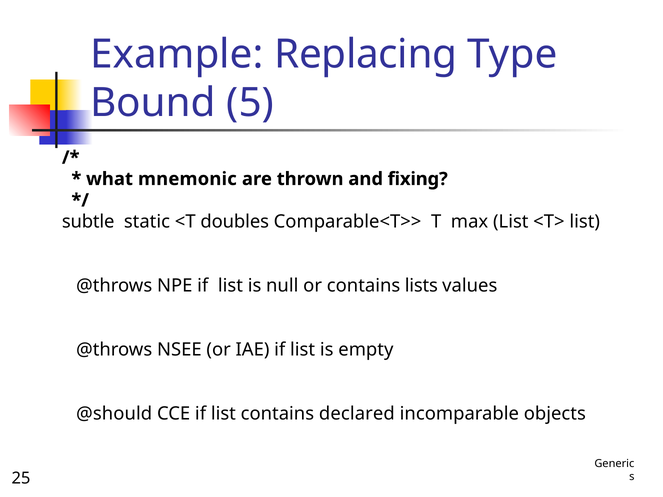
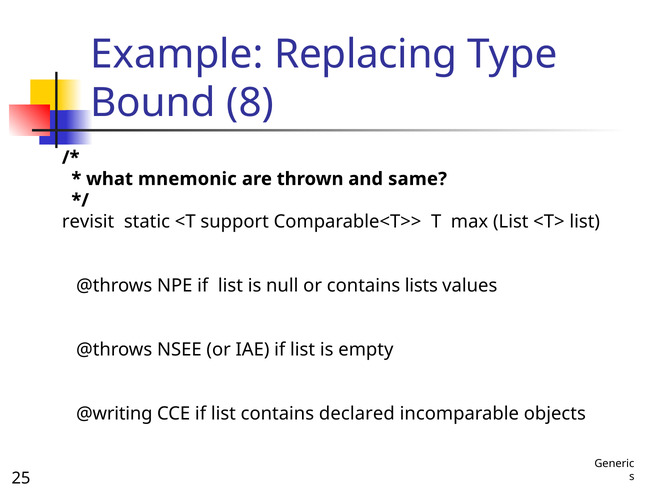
5: 5 -> 8
fixing: fixing -> same
subtle: subtle -> revisit
doubles: doubles -> support
@should: @should -> @writing
